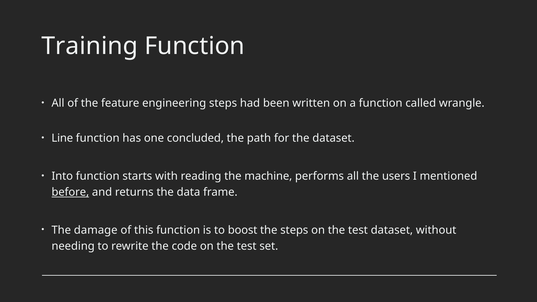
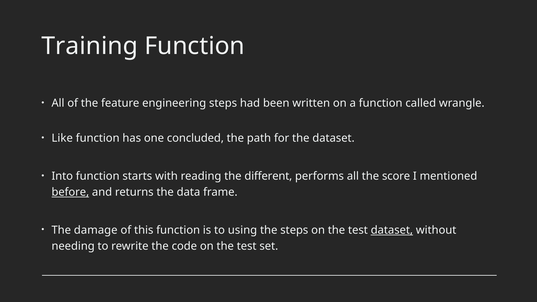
Line: Line -> Like
machine: machine -> different
users: users -> score
boost: boost -> using
dataset at (392, 230) underline: none -> present
